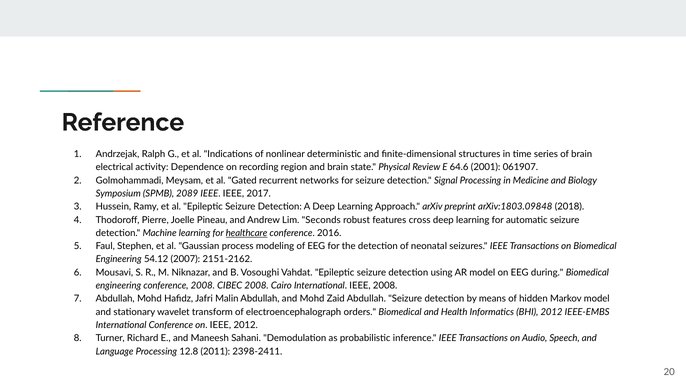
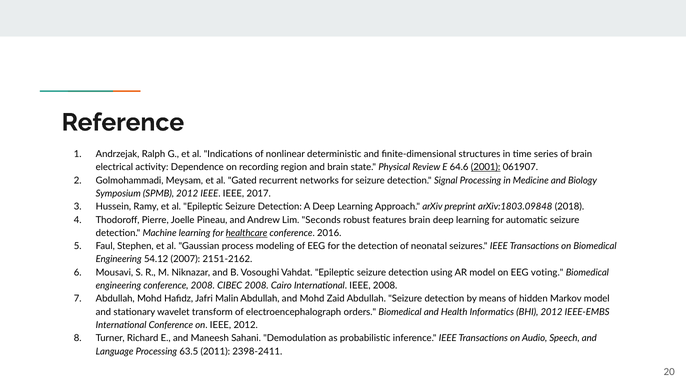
2001 underline: none -> present
SPMB 2089: 2089 -> 2012
features cross: cross -> brain
during: during -> voting
12.8: 12.8 -> 63.5
